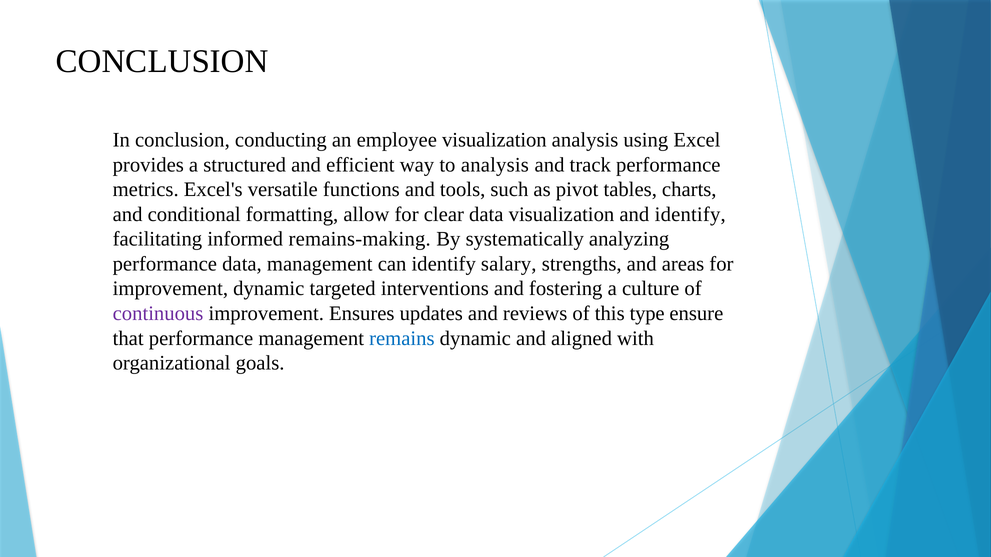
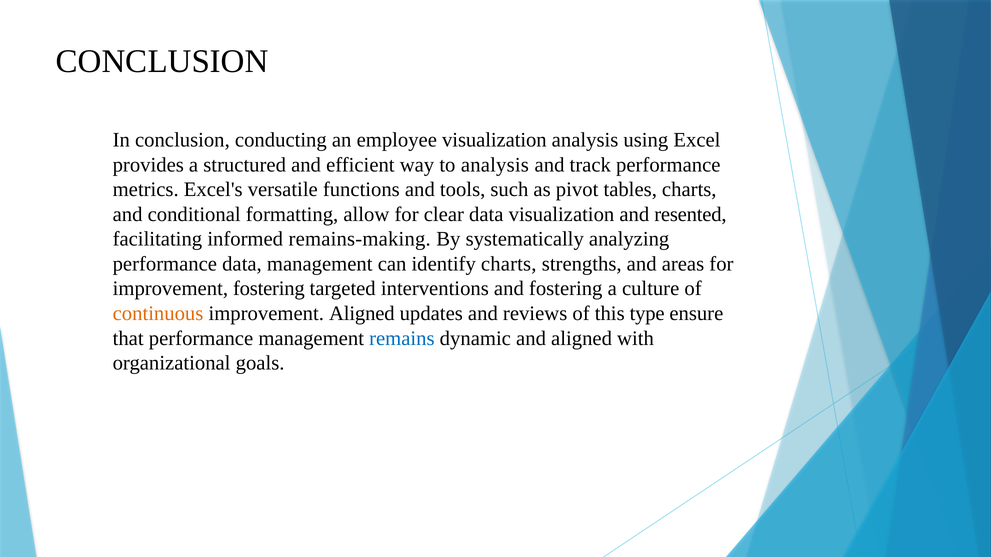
and identify: identify -> resented
identify salary: salary -> charts
improvement dynamic: dynamic -> fostering
continuous colour: purple -> orange
improvement Ensures: Ensures -> Aligned
